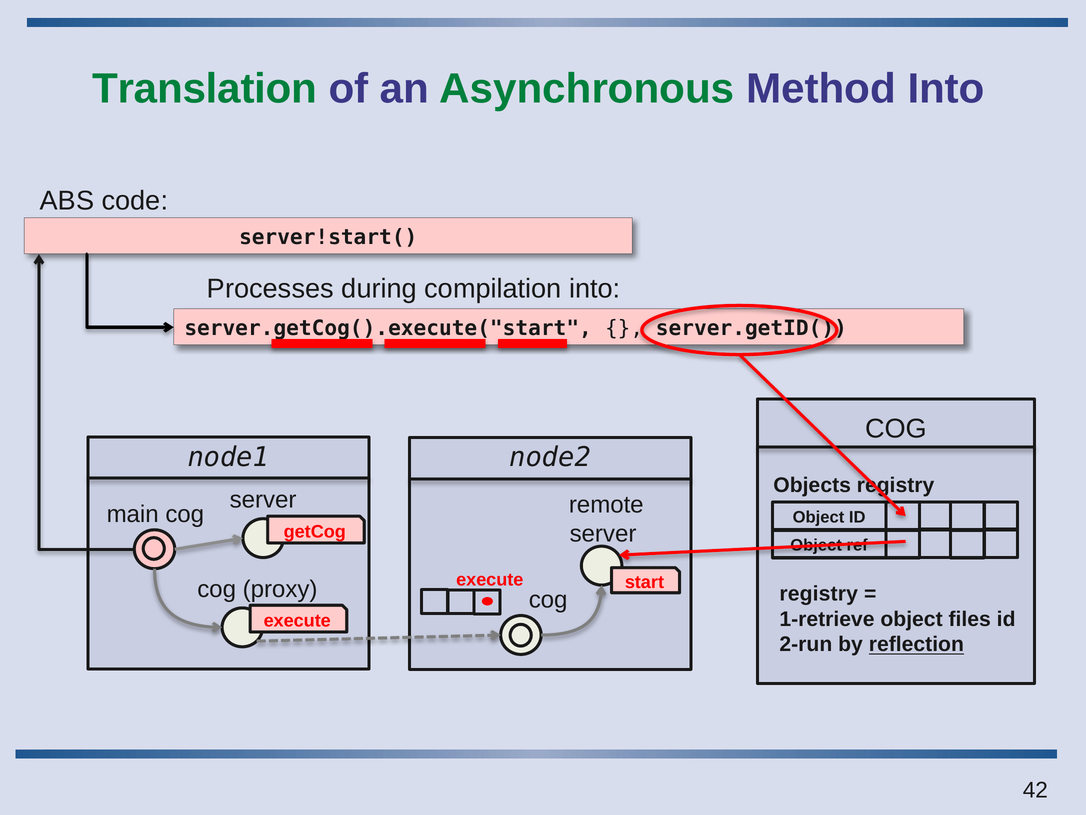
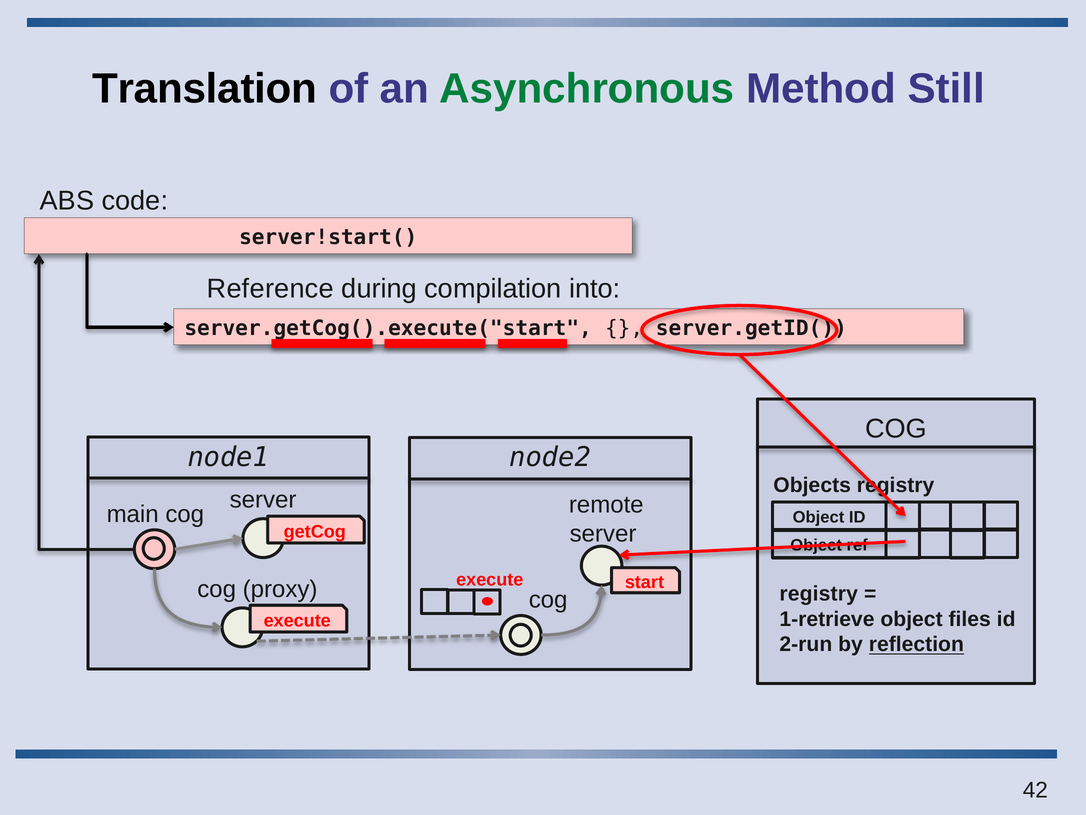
Translation colour: green -> black
Method Into: Into -> Still
Processes: Processes -> Reference
